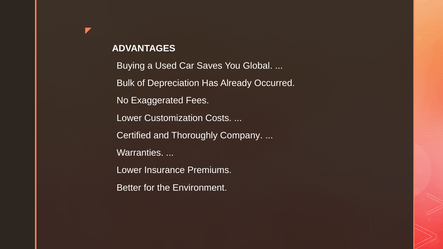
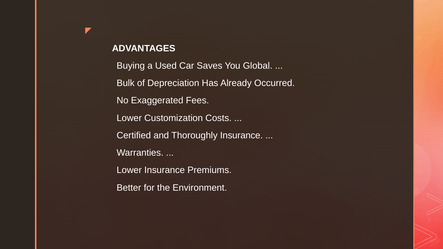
Thoroughly Company: Company -> Insurance
